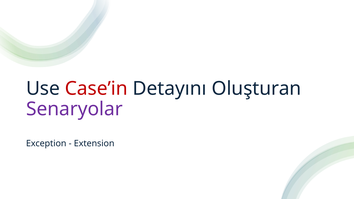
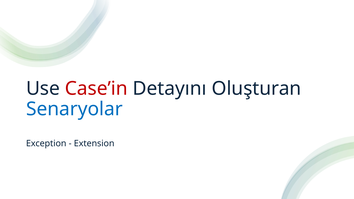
Senaryolar colour: purple -> blue
